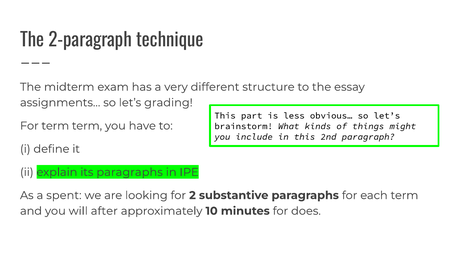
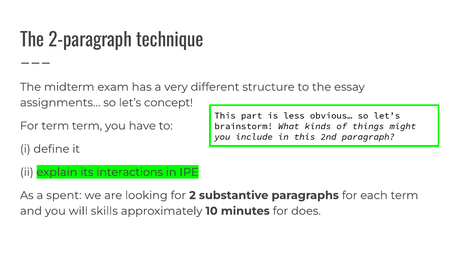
grading: grading -> concept
its paragraphs: paragraphs -> interactions
after: after -> skills
